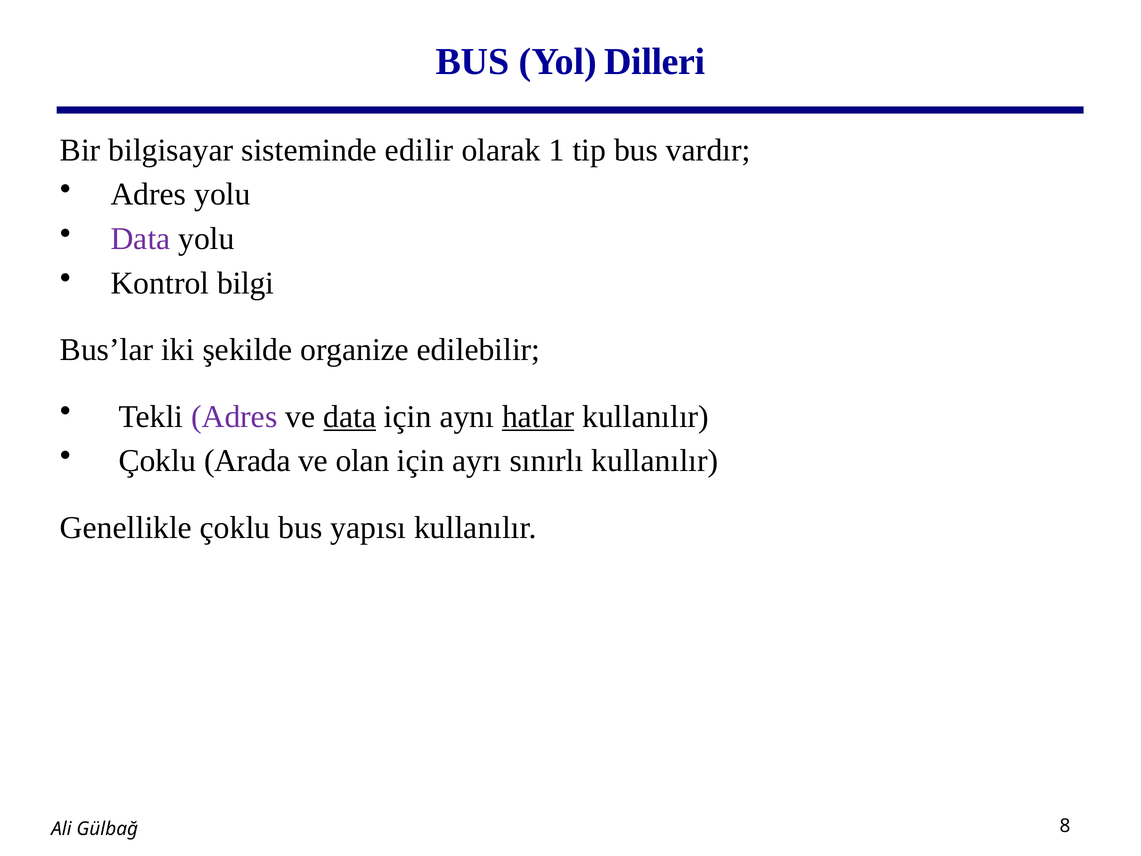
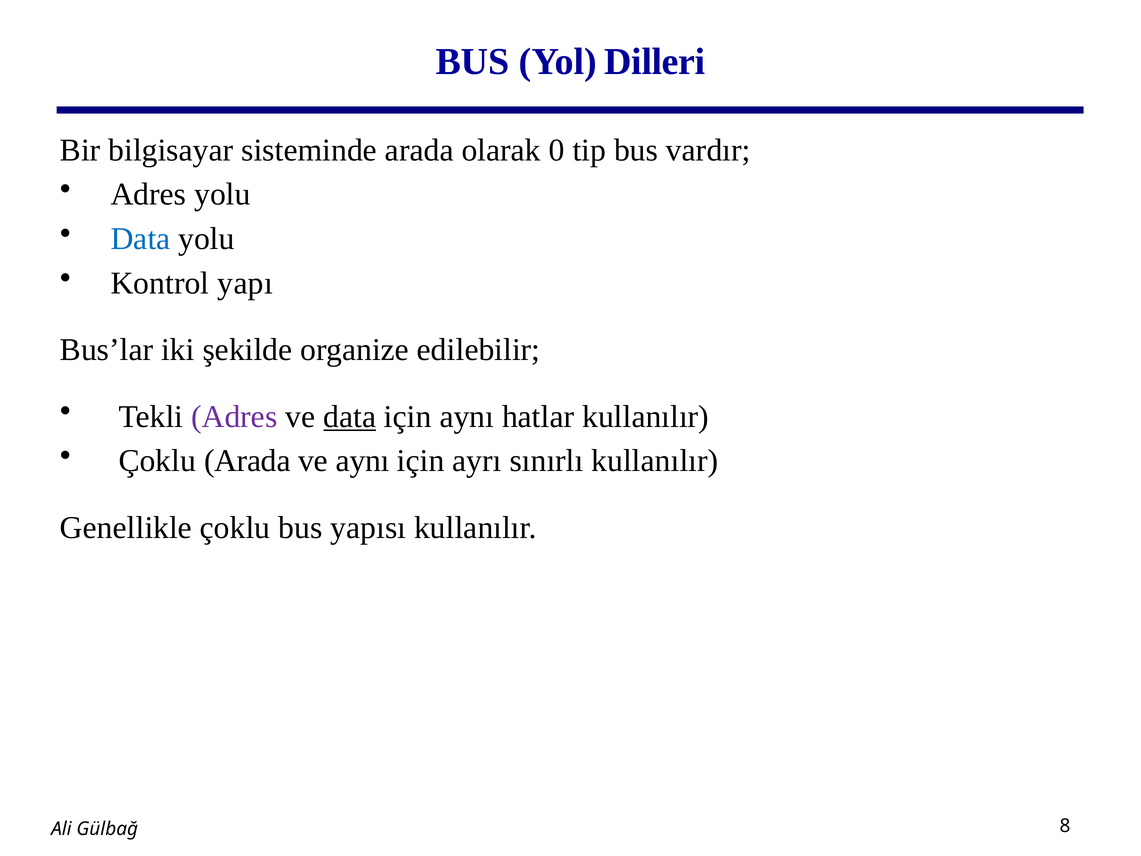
sisteminde edilir: edilir -> arada
1: 1 -> 0
Data at (140, 239) colour: purple -> blue
bilgi: bilgi -> yapı
hatlar underline: present -> none
ve olan: olan -> aynı
